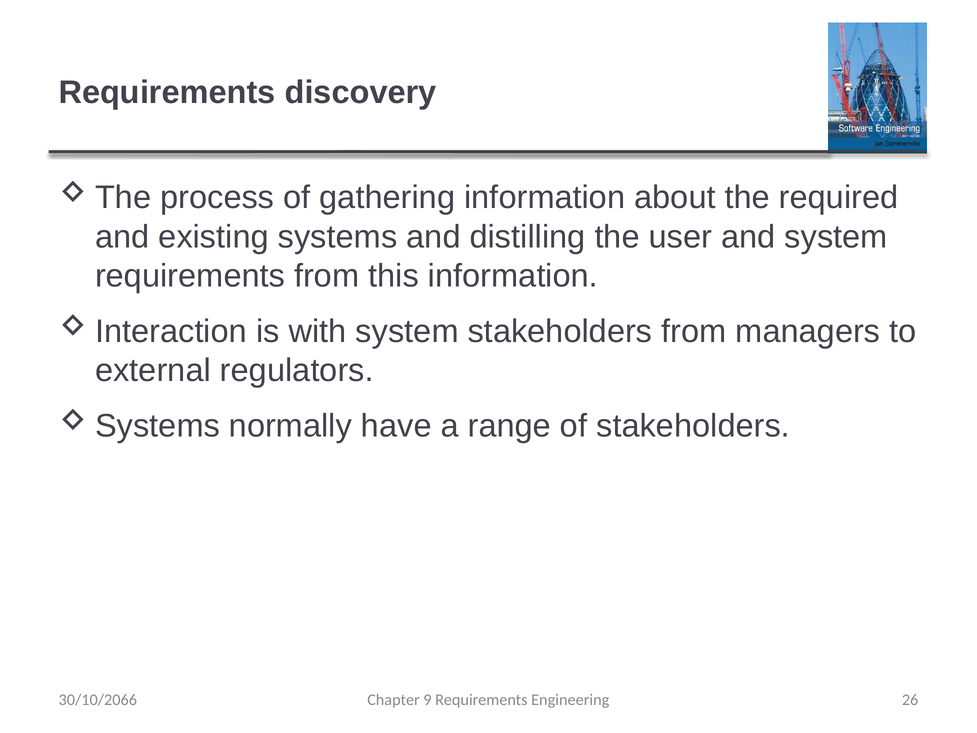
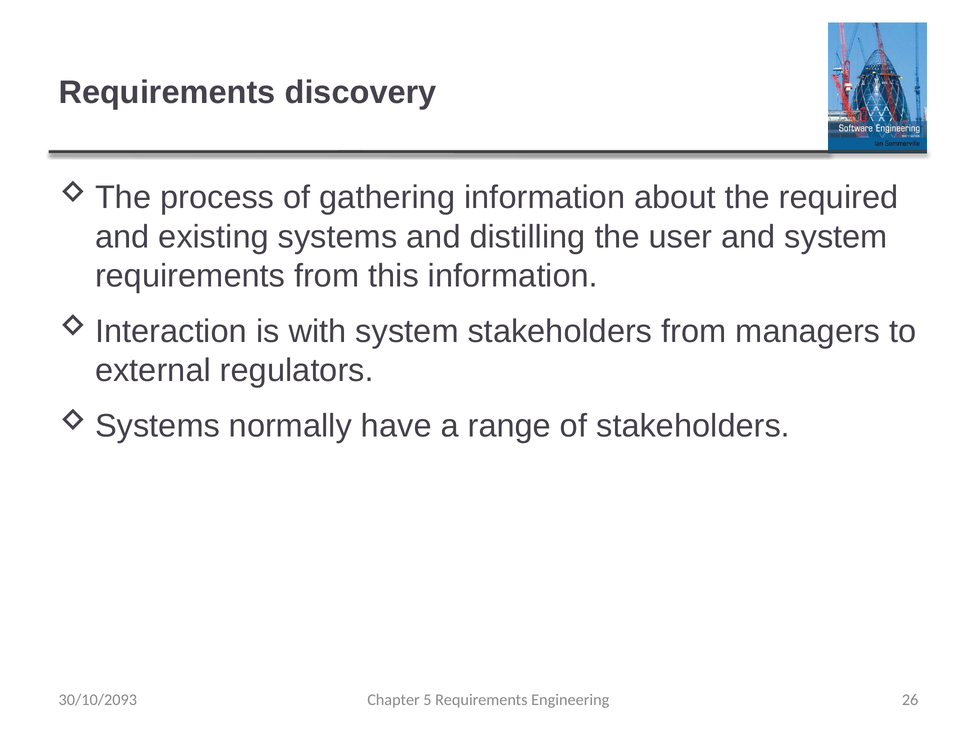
30/10/2066: 30/10/2066 -> 30/10/2093
9: 9 -> 5
